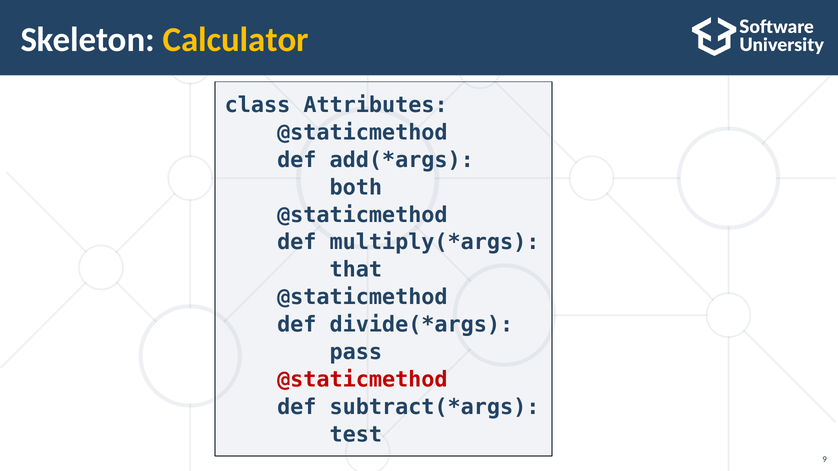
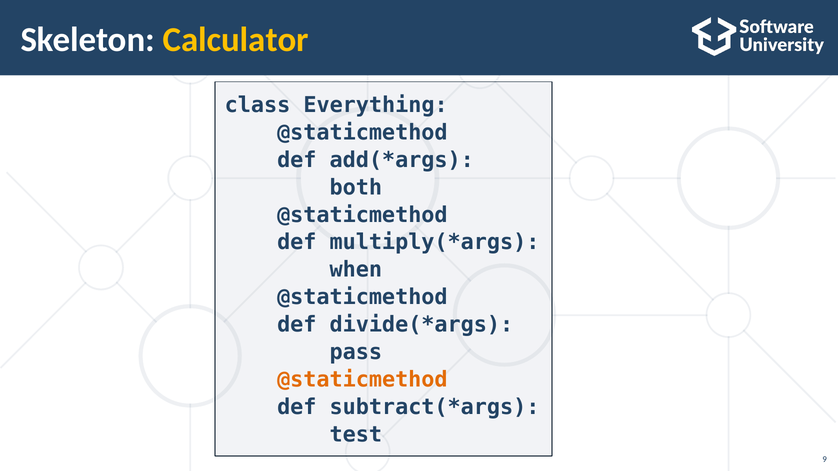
Attributes: Attributes -> Everything
that: that -> when
@staticmethod at (362, 380) colour: red -> orange
